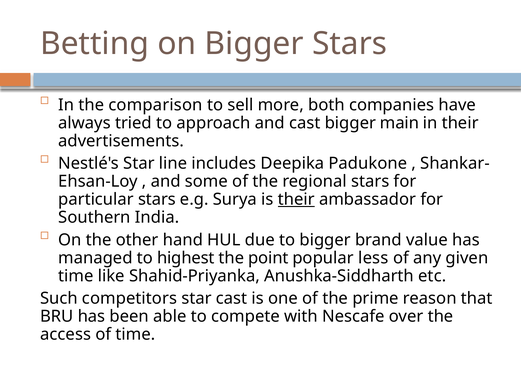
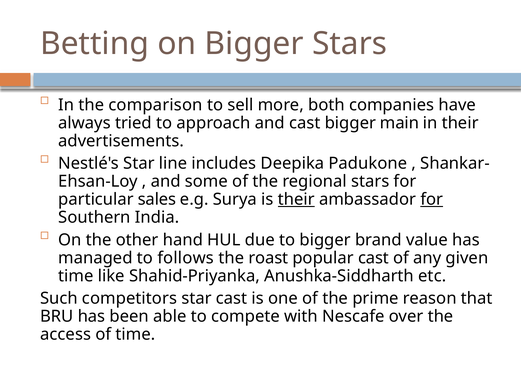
particular stars: stars -> sales
for at (432, 199) underline: none -> present
highest: highest -> follows
point: point -> roast
popular less: less -> cast
